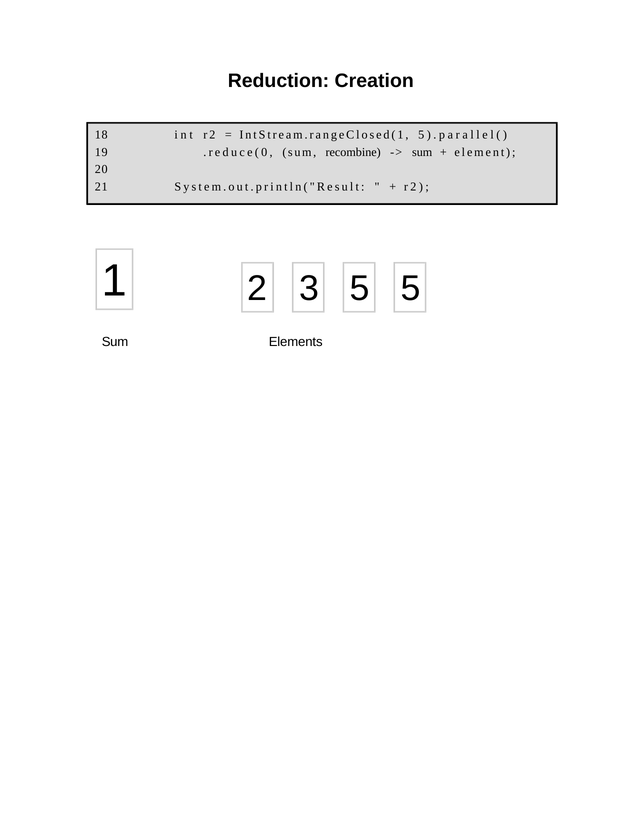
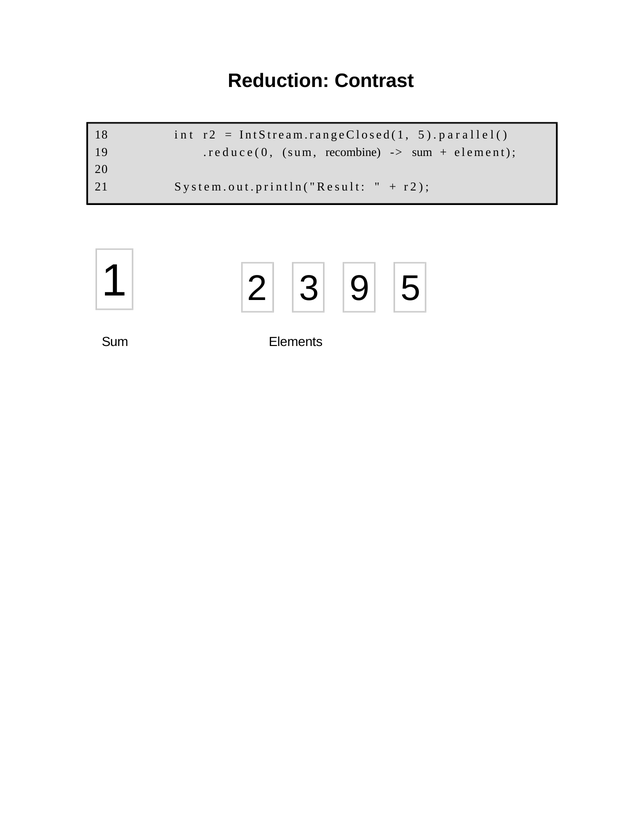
Creation: Creation -> Contrast
3 5: 5 -> 9
